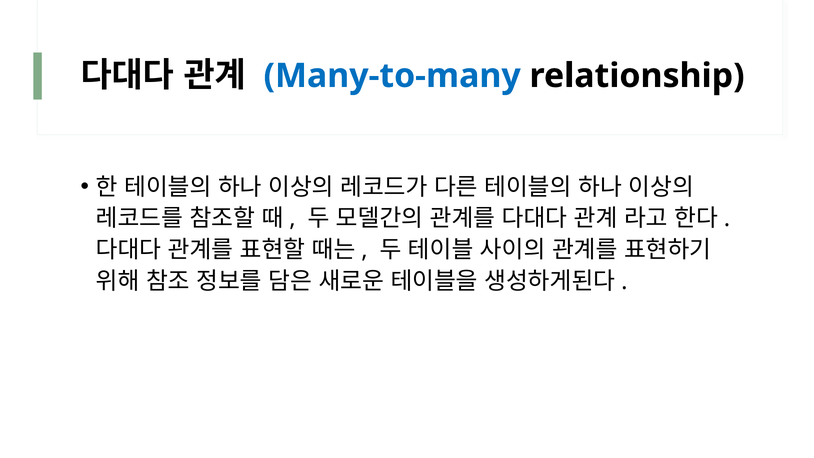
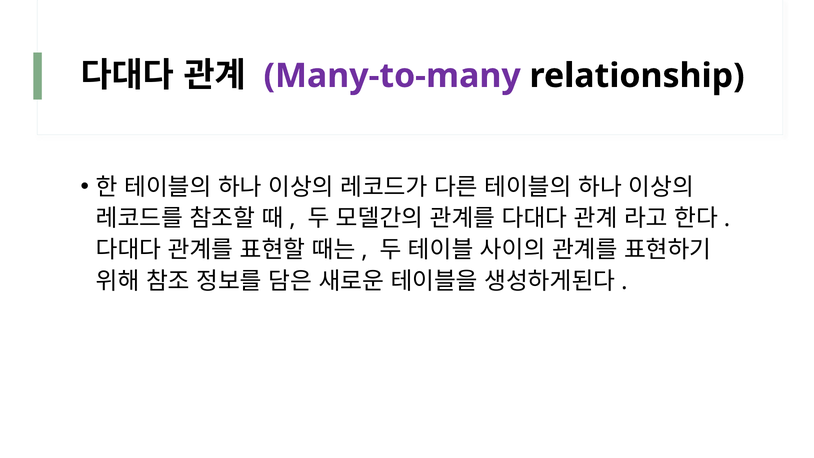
Many-to-many colour: blue -> purple
